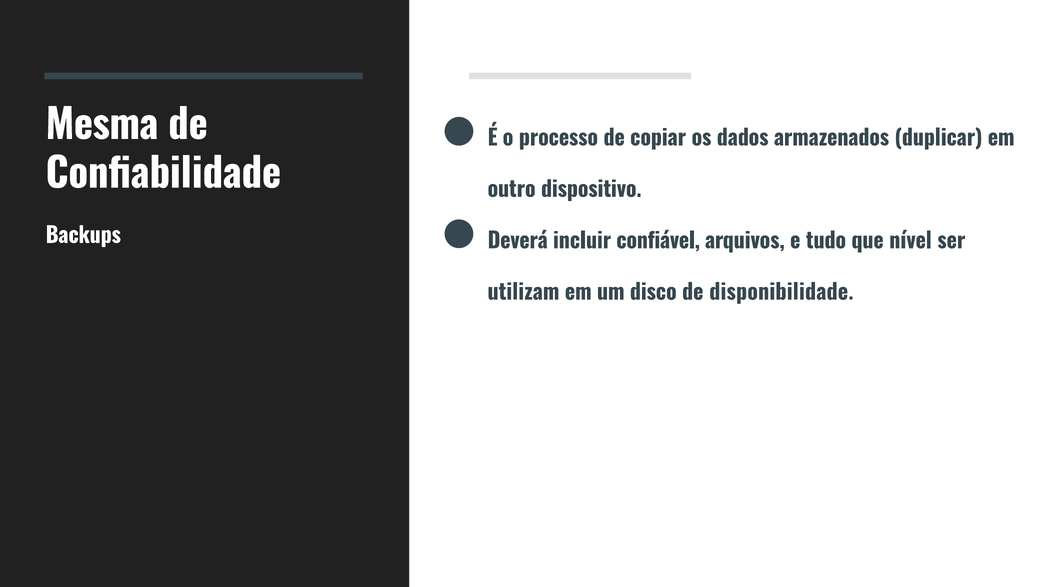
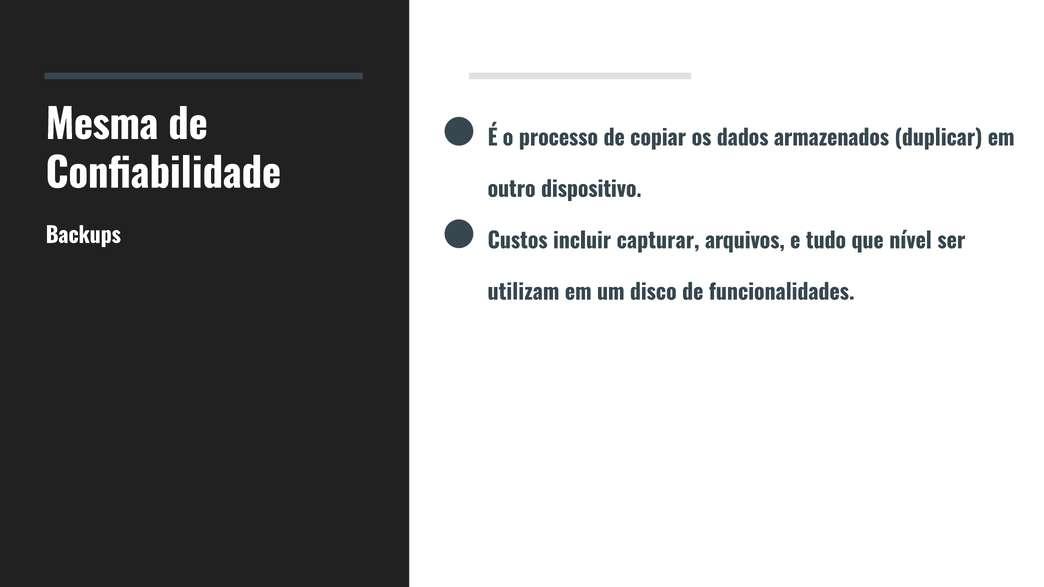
Deverá: Deverá -> Custos
confiável: confiável -> capturar
disponibilidade: disponibilidade -> funcionalidades
